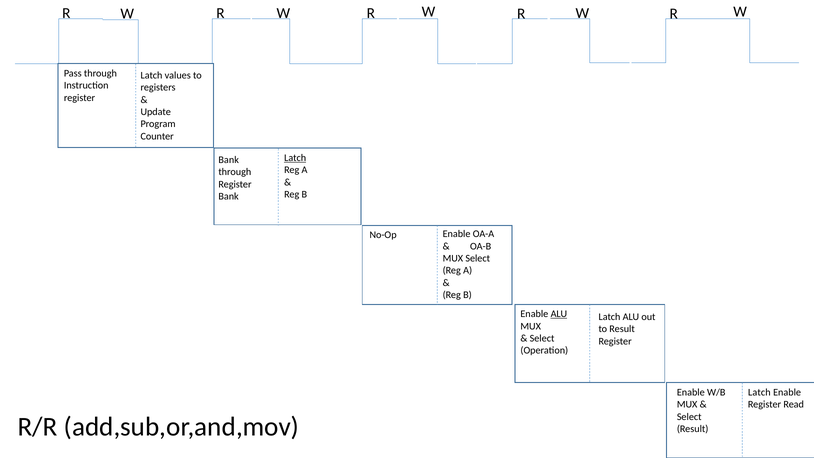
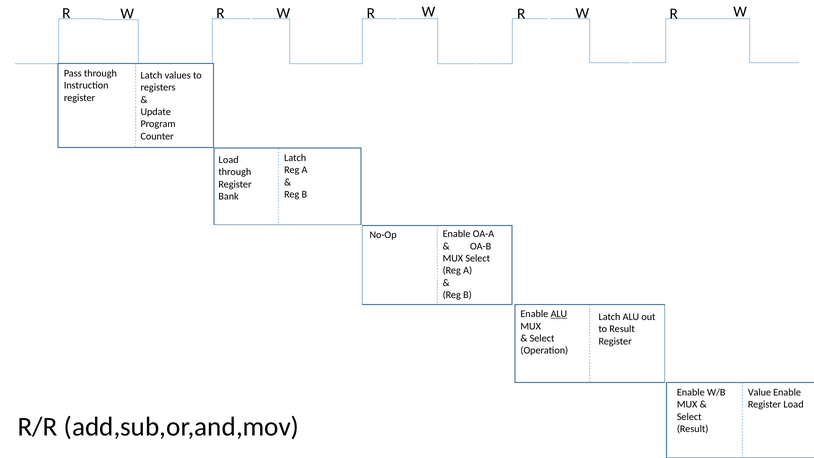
Latch at (295, 158) underline: present -> none
Bank at (229, 160): Bank -> Load
Latch at (759, 392): Latch -> Value
Register Read: Read -> Load
